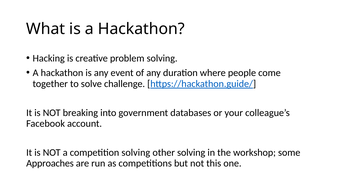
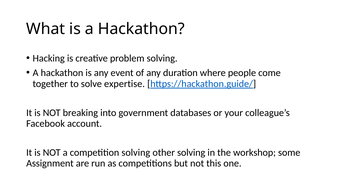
challenge: challenge -> expertise
Approaches: Approaches -> Assignment
